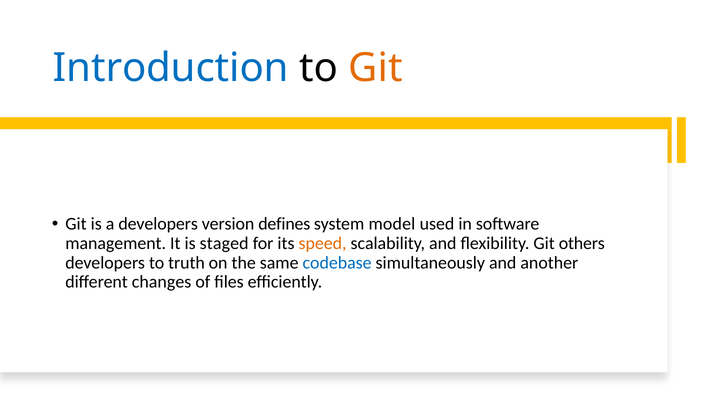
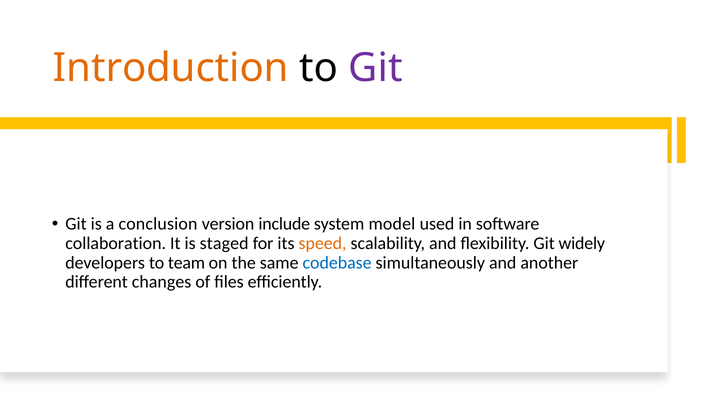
Introduction colour: blue -> orange
Git at (376, 68) colour: orange -> purple
a developers: developers -> conclusion
defines: defines -> include
management: management -> collaboration
others: others -> widely
truth: truth -> team
